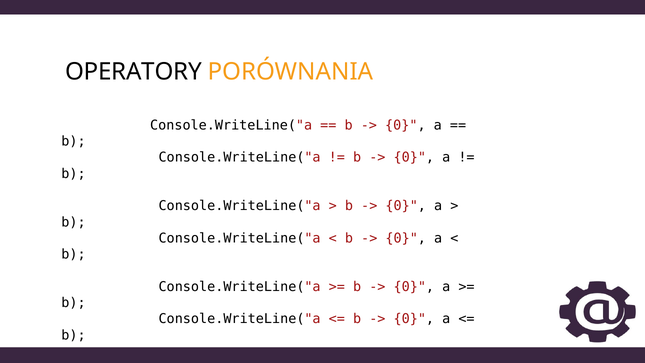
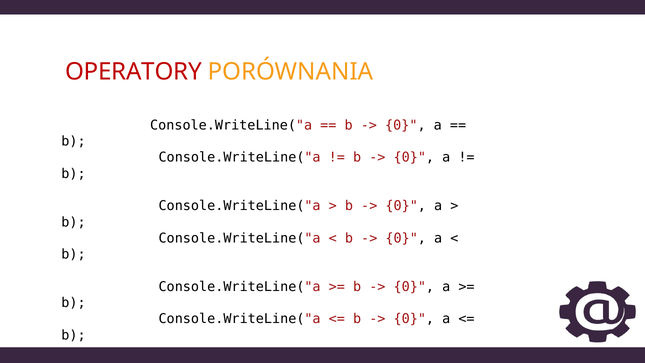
OPERATORY colour: black -> red
